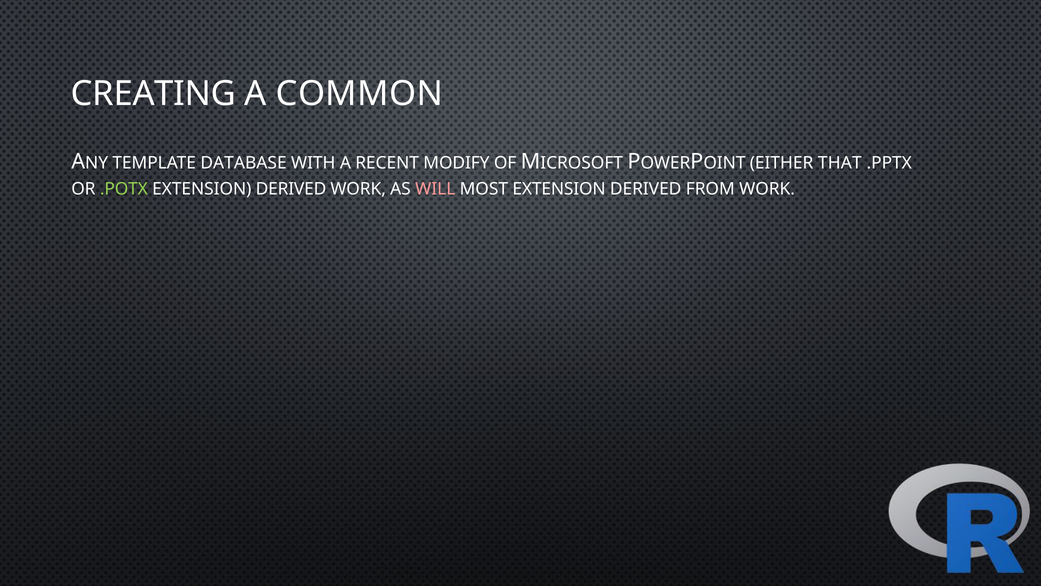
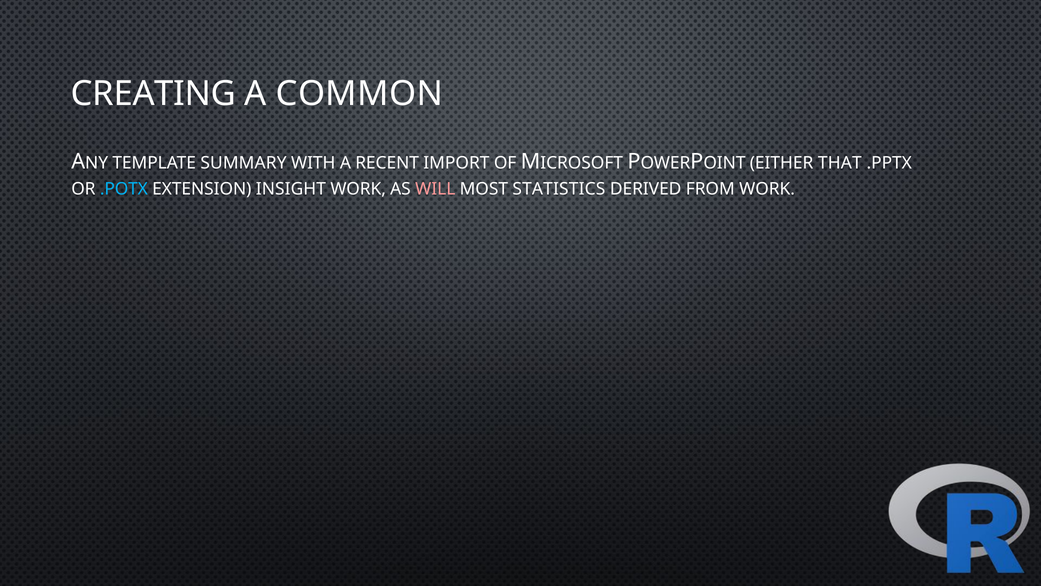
DATABASE: DATABASE -> SUMMARY
MODIFY: MODIFY -> IMPORT
.POTX colour: light green -> light blue
DERIVED at (291, 189): DERIVED -> INSIGHT
MOST EXTENSION: EXTENSION -> STATISTICS
